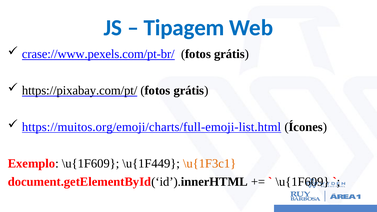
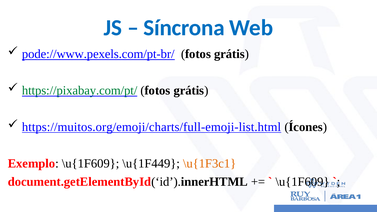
Tipagem: Tipagem -> Síncrona
crase://www.pexels.com/pt-br/: crase://www.pexels.com/pt-br/ -> pode://www.pexels.com/pt-br/
https://pixabay.com/pt/ colour: black -> green
